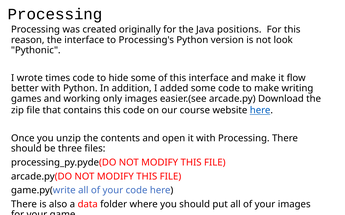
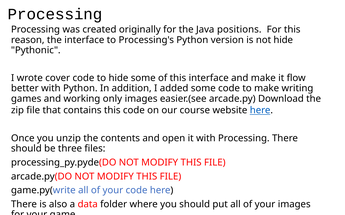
not look: look -> hide
times: times -> cover
